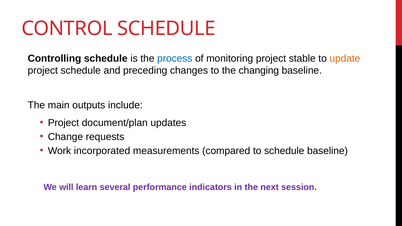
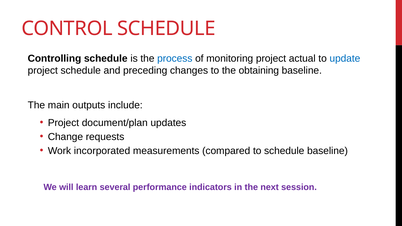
stable: stable -> actual
update colour: orange -> blue
changing: changing -> obtaining
